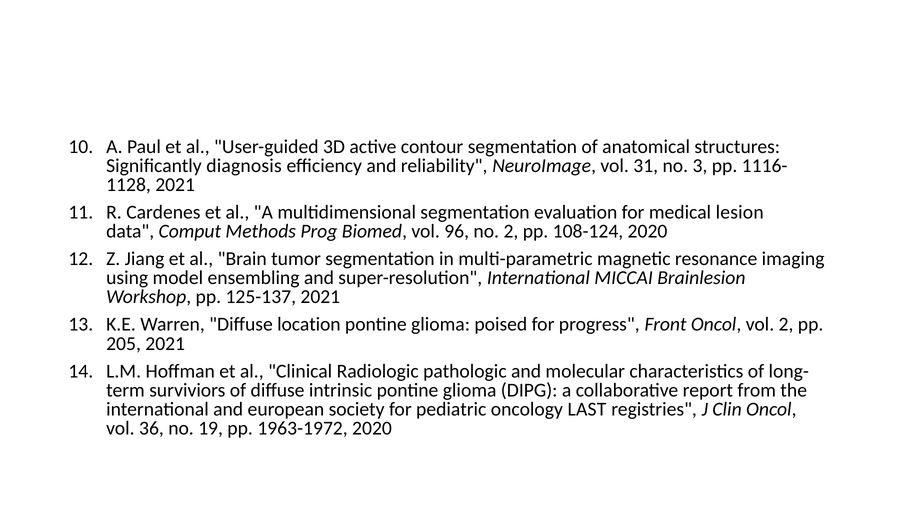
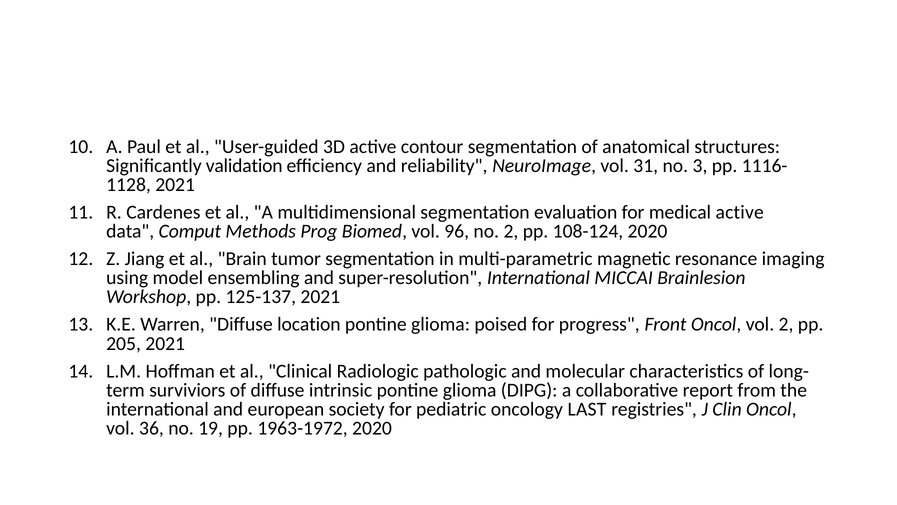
diagnosis: diagnosis -> validation
medical lesion: lesion -> active
